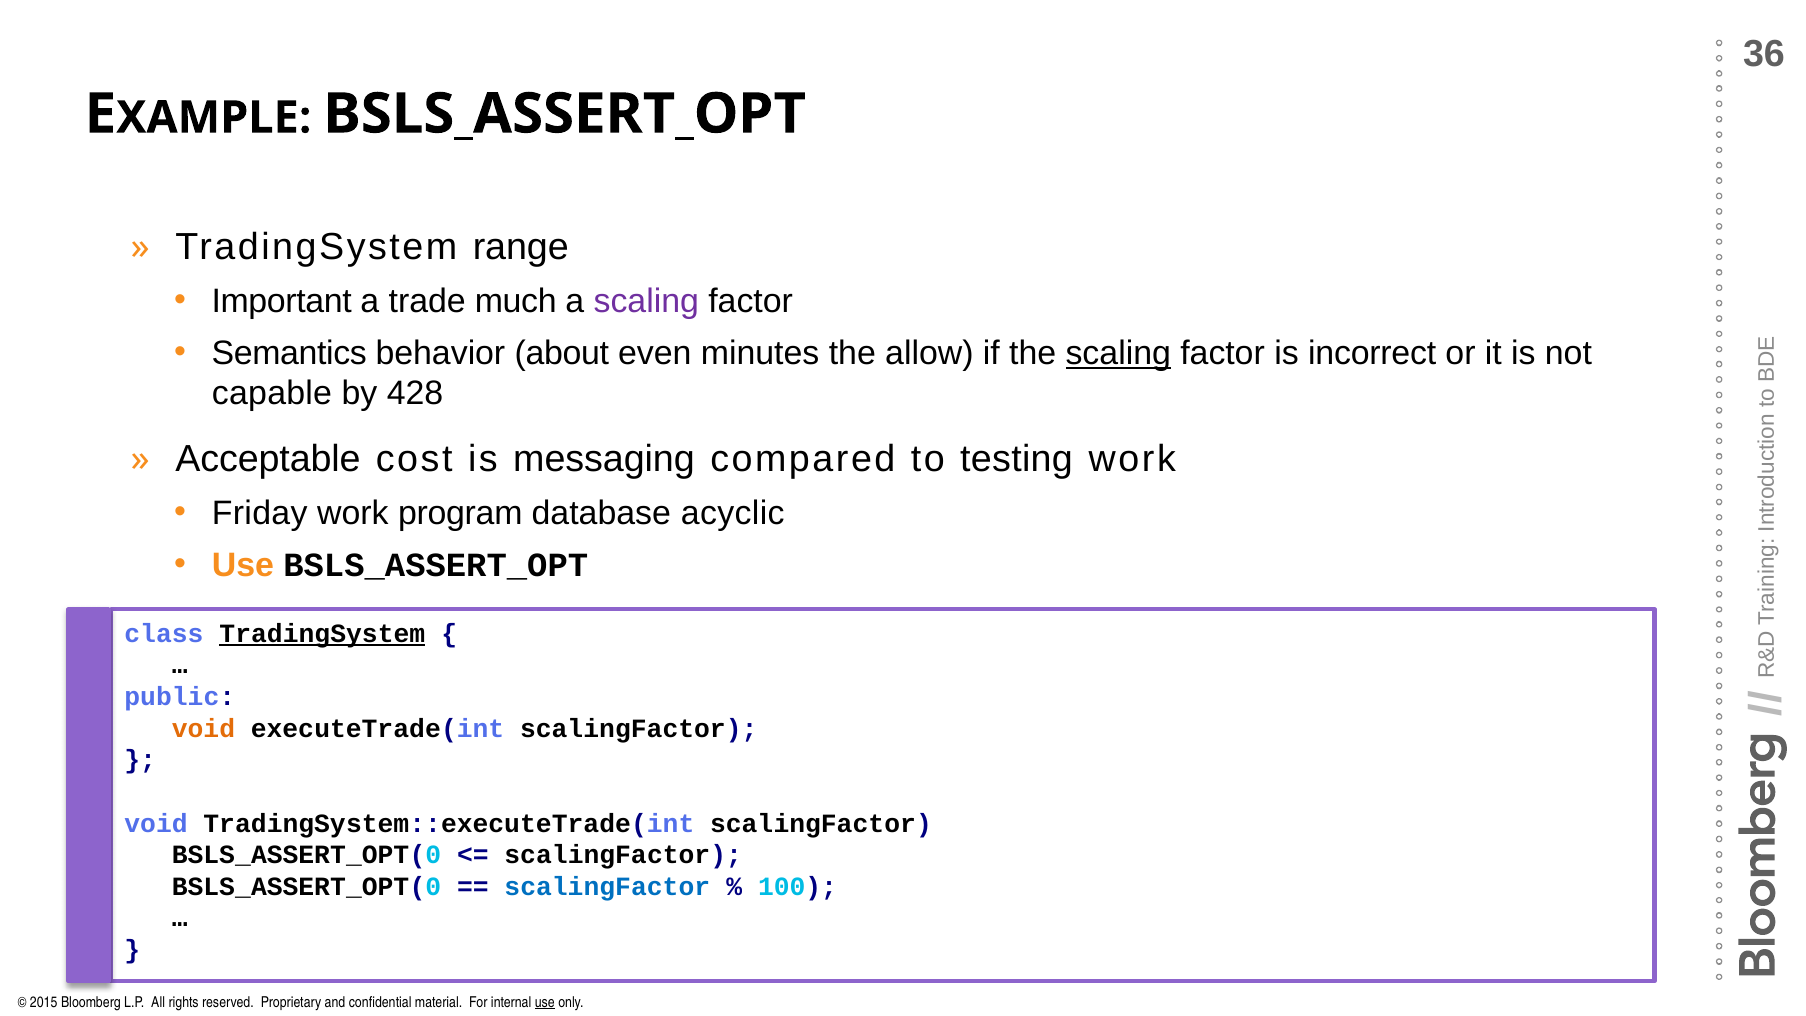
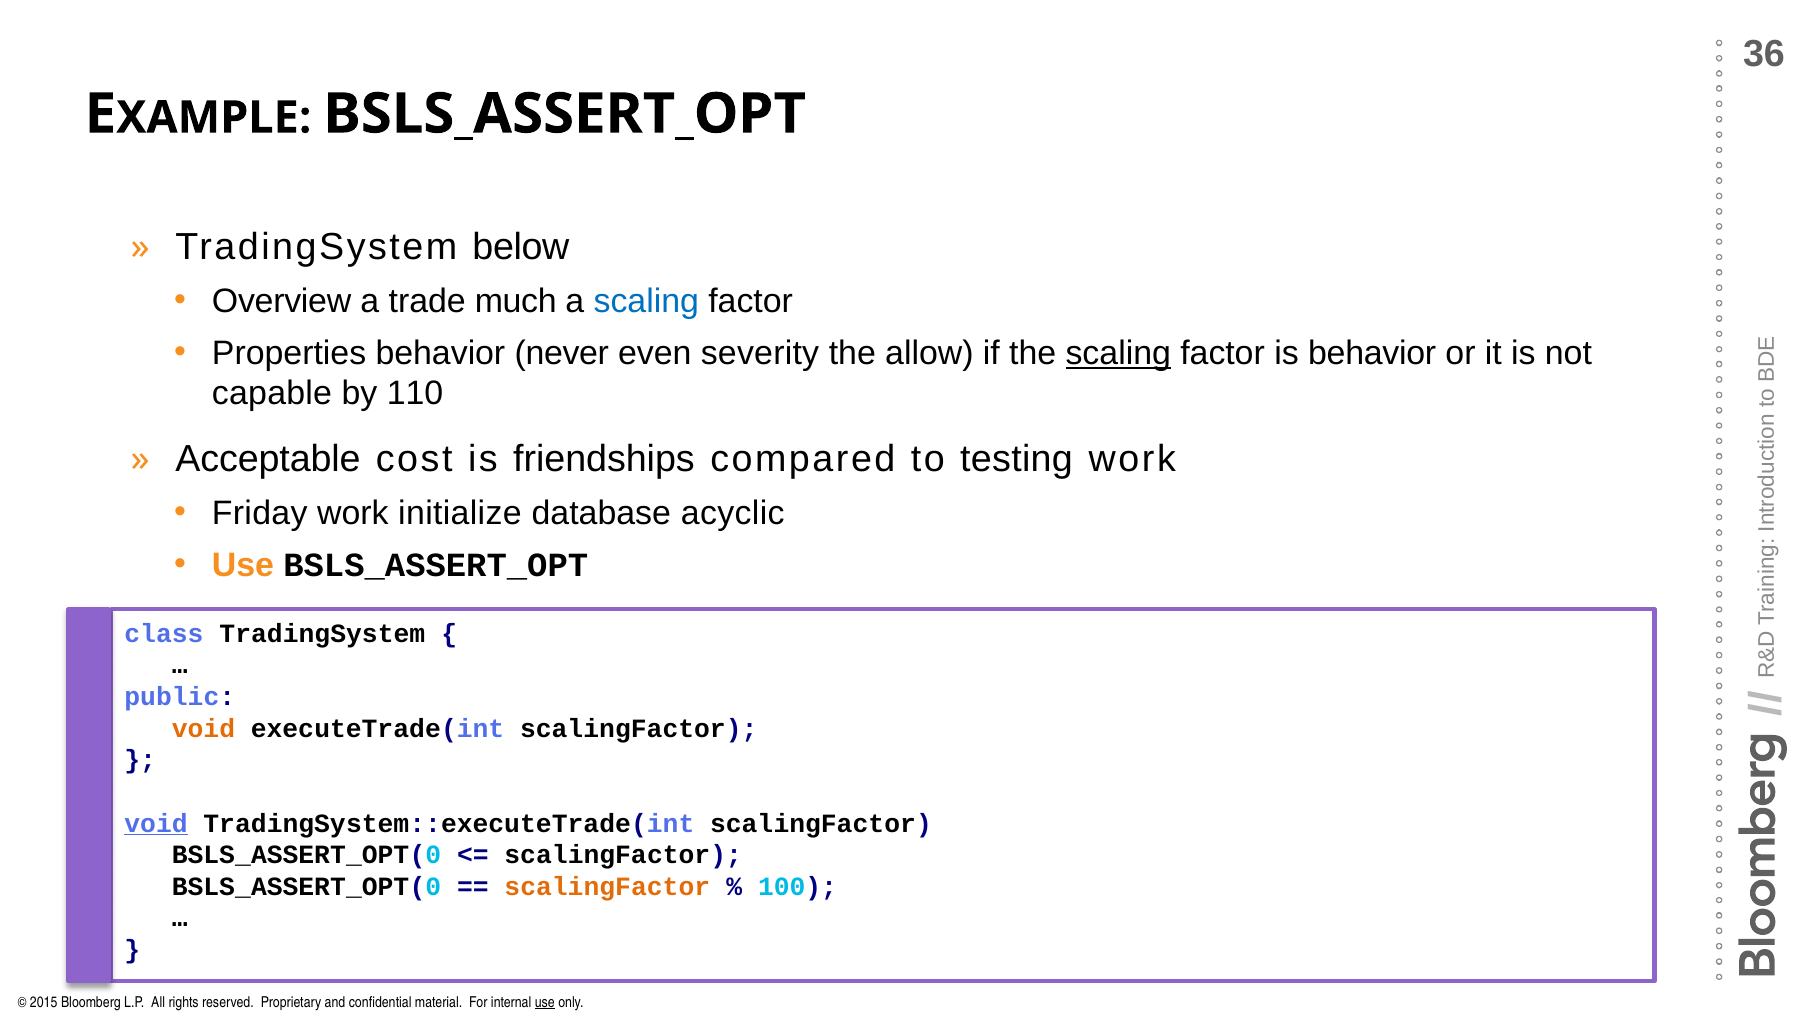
range: range -> below
Important: Important -> Overview
scaling at (646, 301) colour: purple -> blue
Semantics: Semantics -> Properties
about: about -> never
minutes: minutes -> severity
is incorrect: incorrect -> behavior
428: 428 -> 110
messaging: messaging -> friendships
program: program -> initialize
TradingSystem at (322, 634) underline: present -> none
void at (156, 823) underline: none -> present
scalingFactor at (607, 887) colour: blue -> orange
